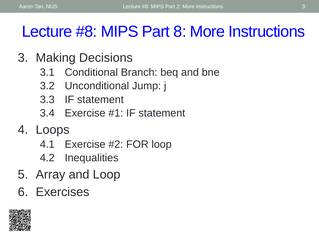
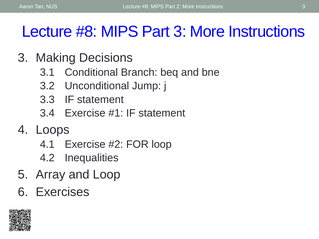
Part 8: 8 -> 3
